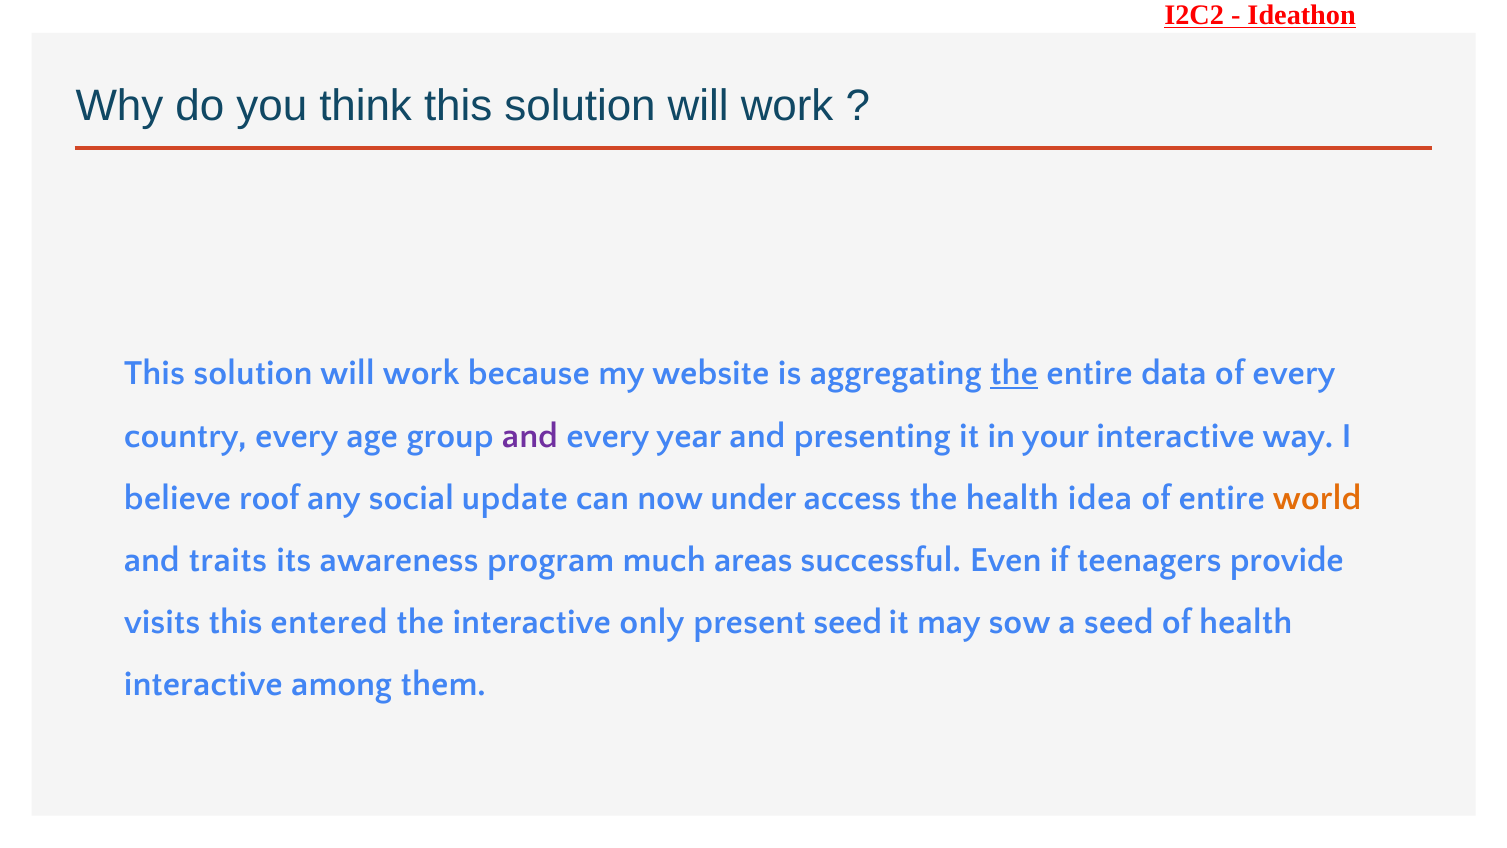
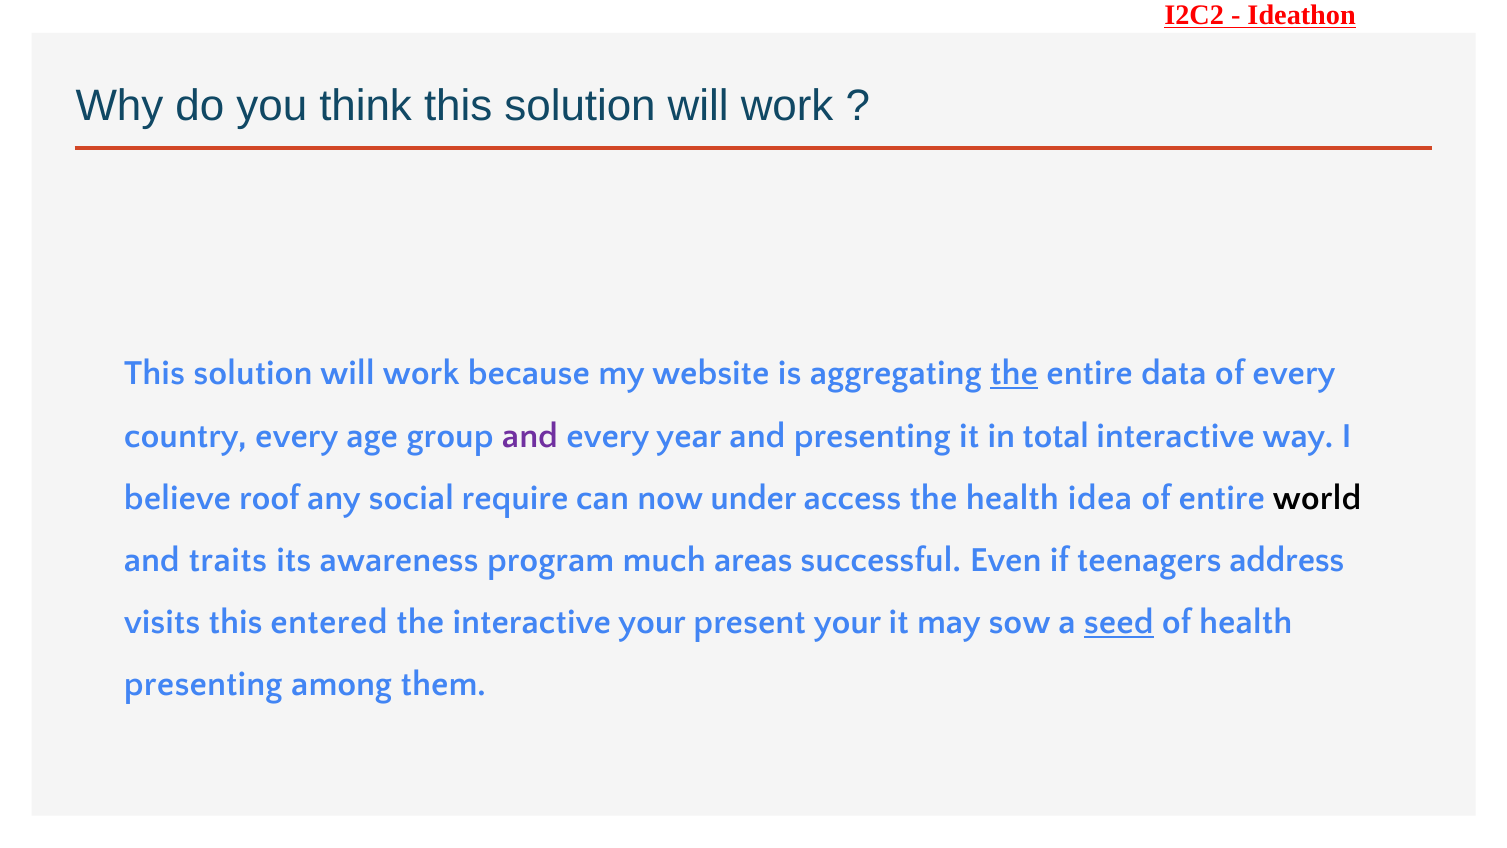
your: your -> total
update: update -> require
world colour: orange -> black
provide: provide -> address
interactive only: only -> your
present seed: seed -> your
seed at (1119, 622) underline: none -> present
interactive at (203, 684): interactive -> presenting
